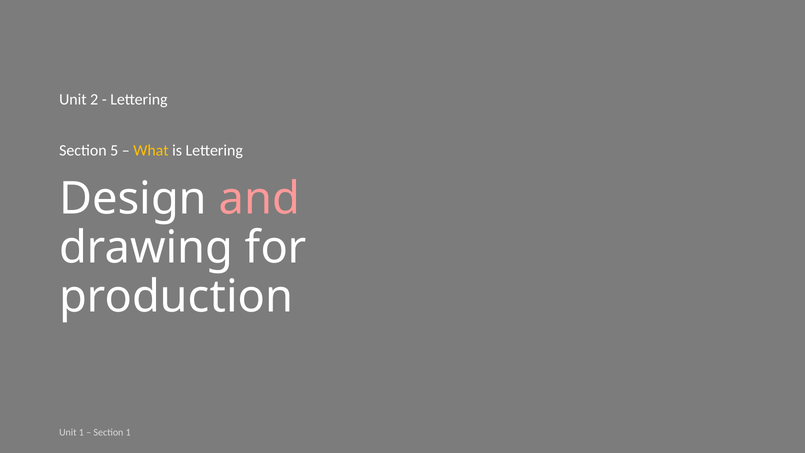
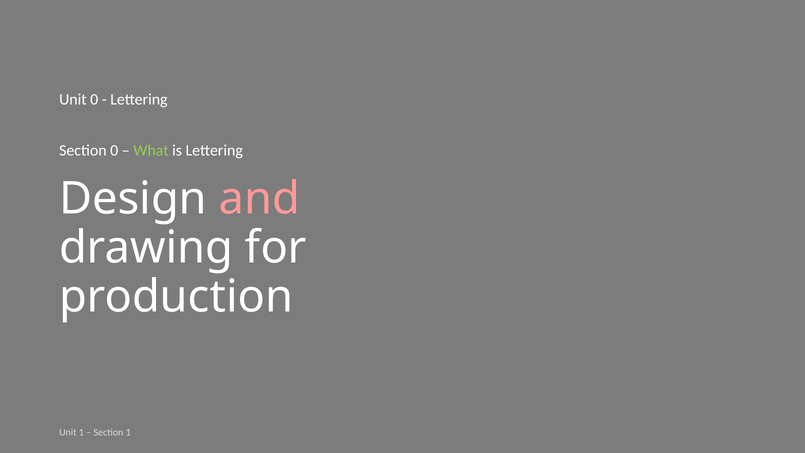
Unit 2: 2 -> 0
Section 5: 5 -> 0
What colour: yellow -> light green
